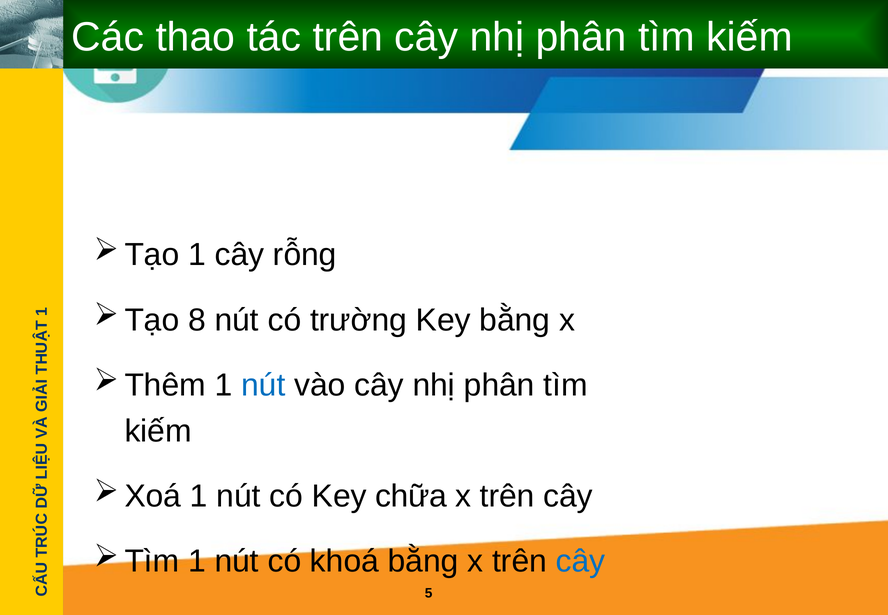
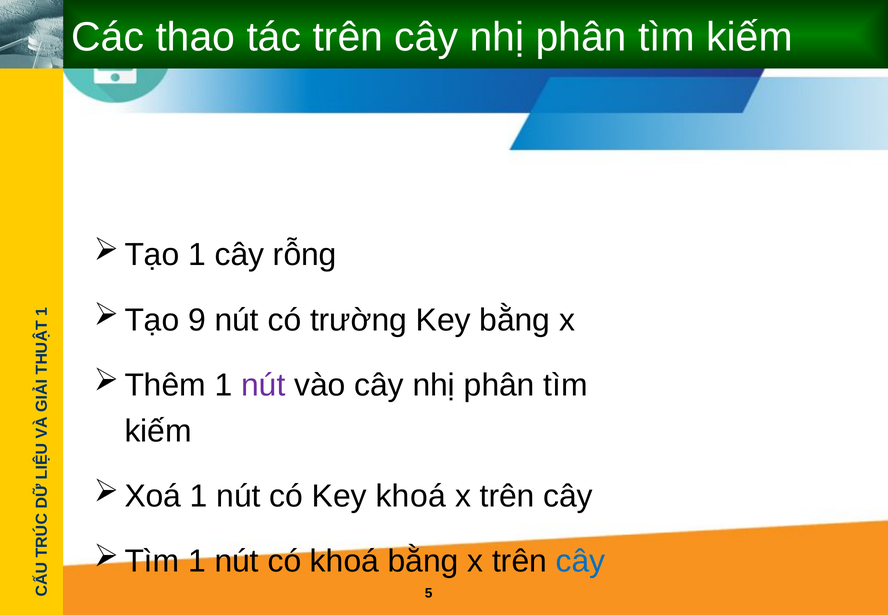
8: 8 -> 9
nút at (263, 385) colour: blue -> purple
Key chữa: chữa -> khoá
